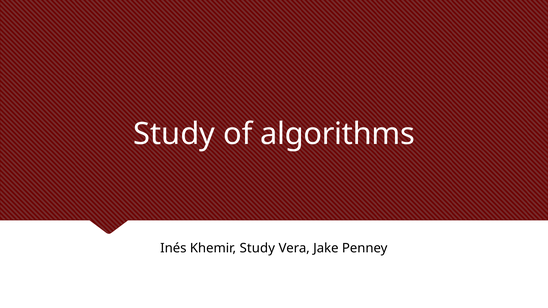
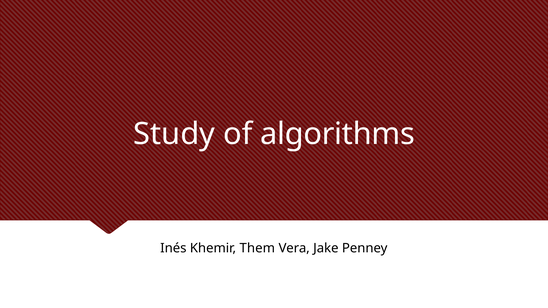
Khemir Study: Study -> Them
